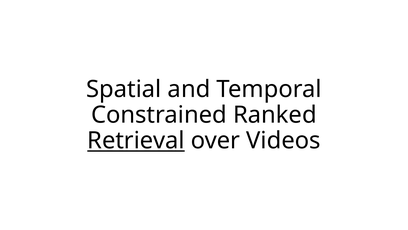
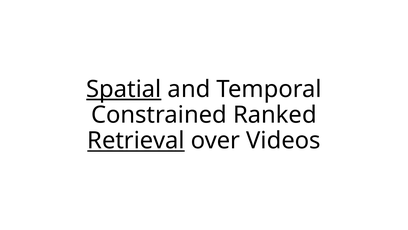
Spatial underline: none -> present
